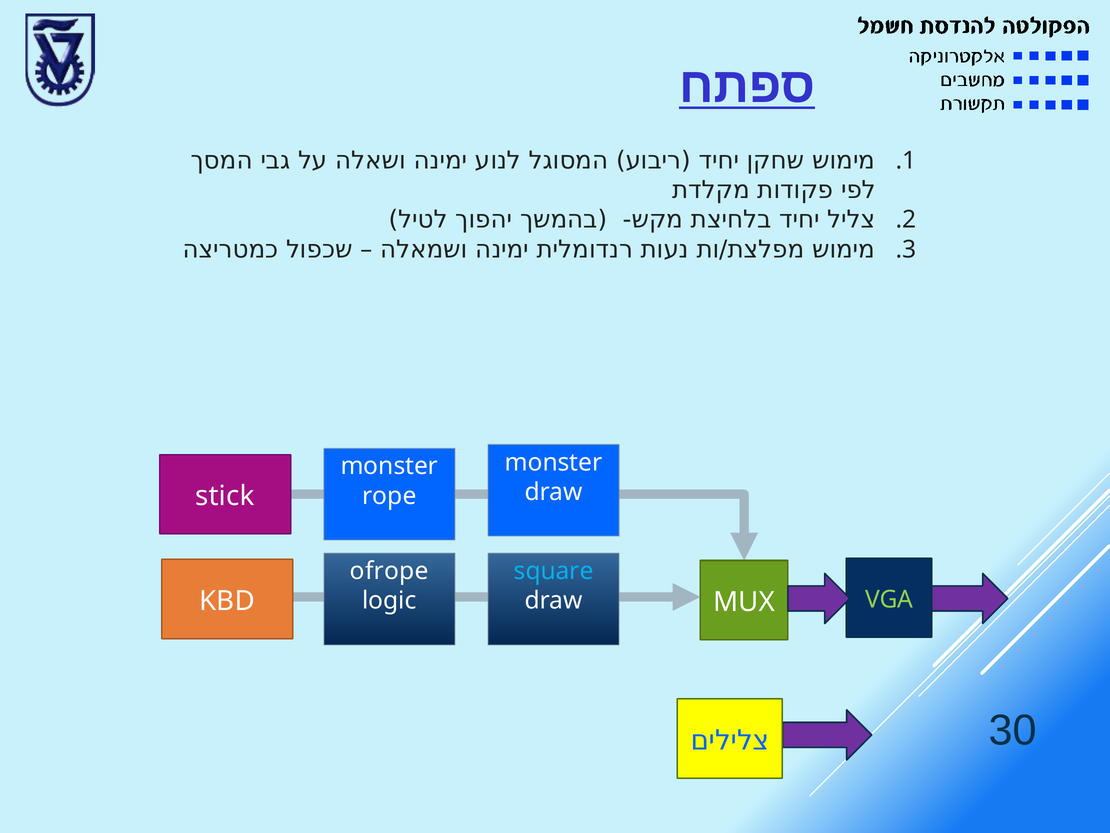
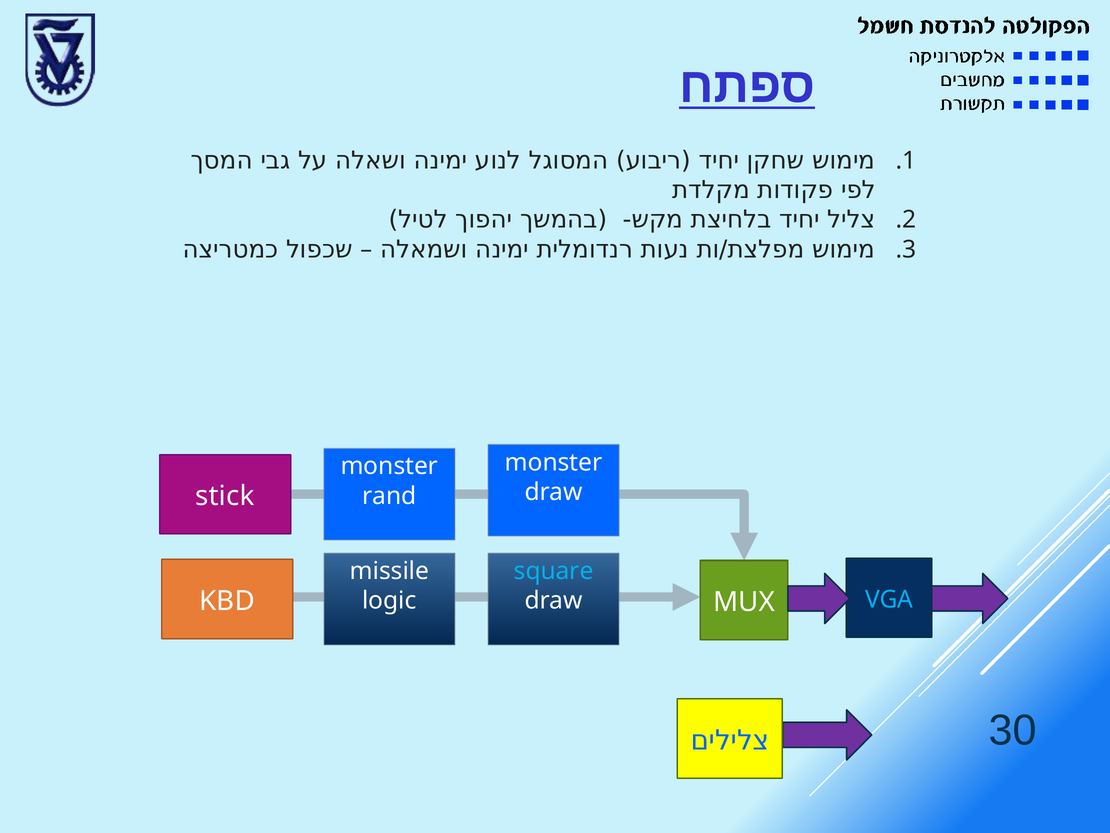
rope: rope -> rand
ofrope: ofrope -> missile
VGA colour: light green -> light blue
